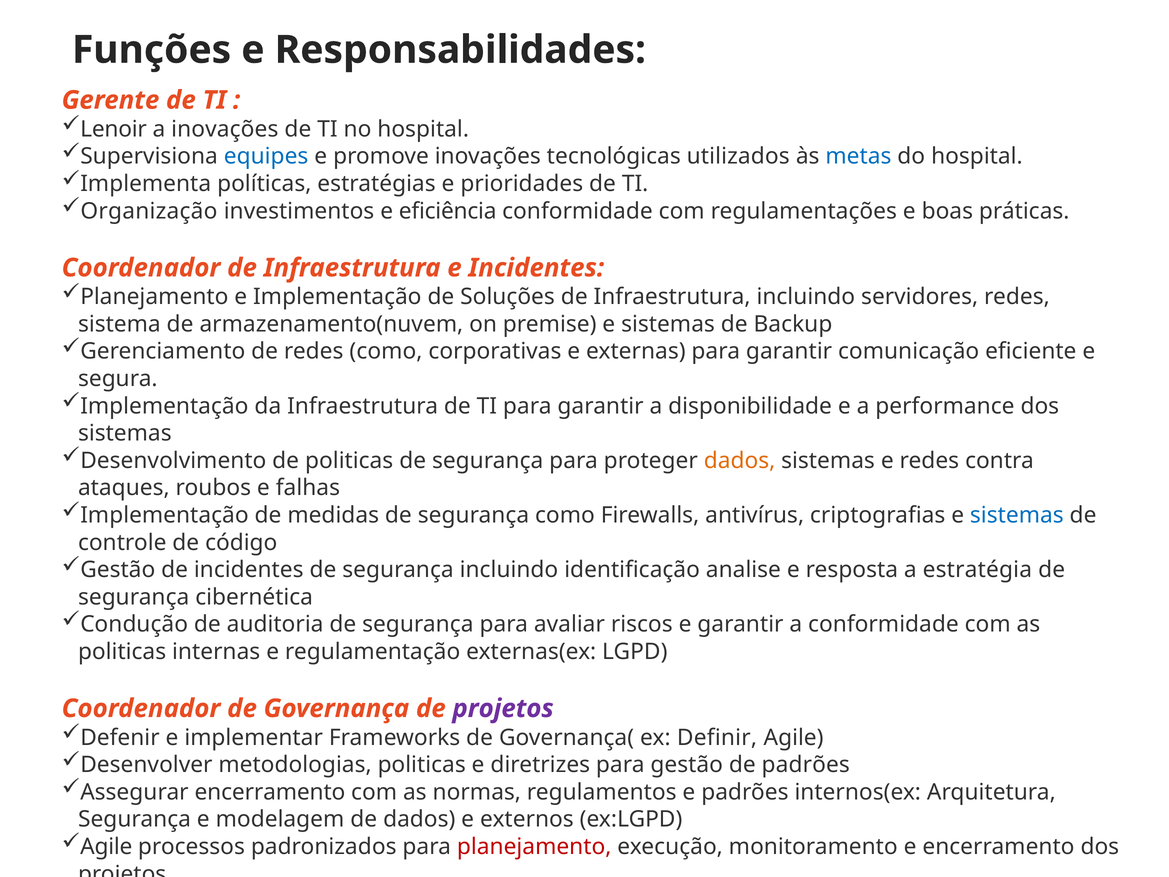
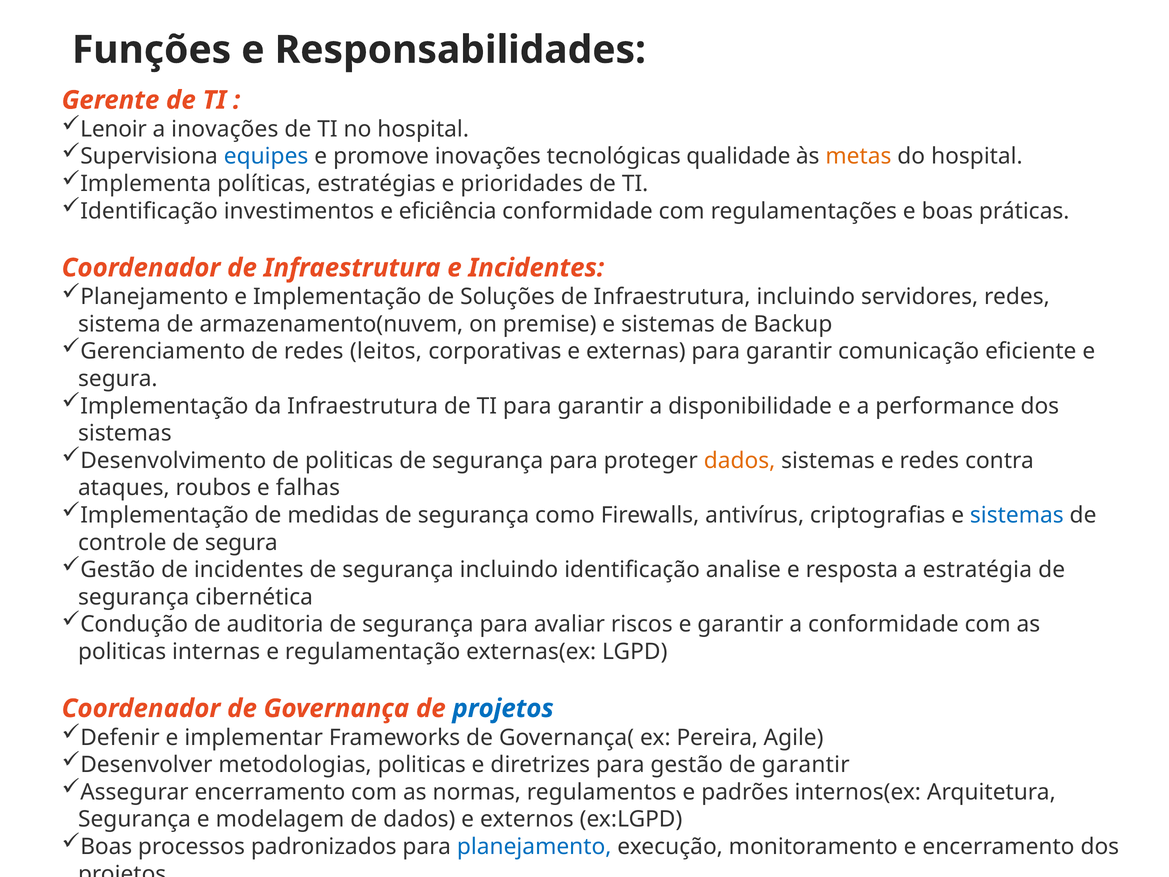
utilizados: utilizados -> qualidade
metas colour: blue -> orange
Organização at (149, 211): Organização -> Identificação
redes como: como -> leitos
de código: código -> segura
projetos at (503, 708) colour: purple -> blue
Definir: Definir -> Pereira
de padrões: padrões -> garantir
Agile at (106, 846): Agile -> Boas
planejamento at (534, 846) colour: red -> blue
